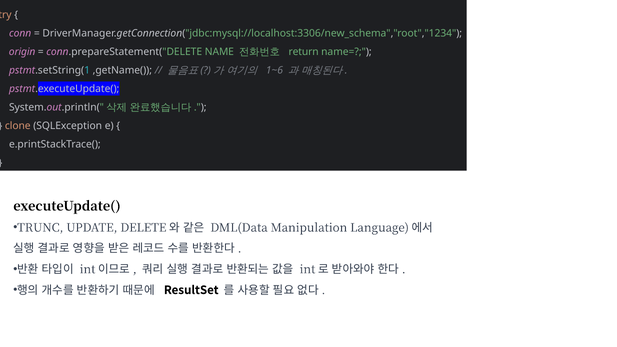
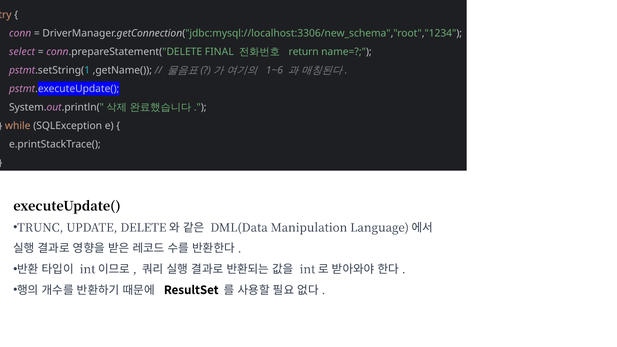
origin: origin -> select
NAME: NAME -> FINAL
clone: clone -> while
